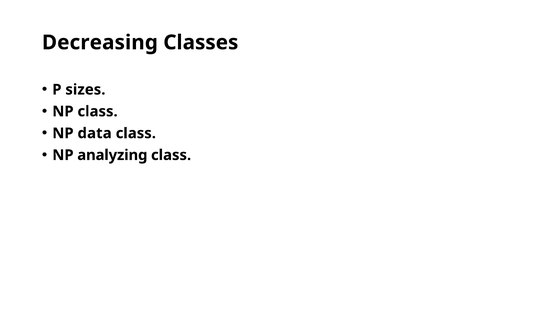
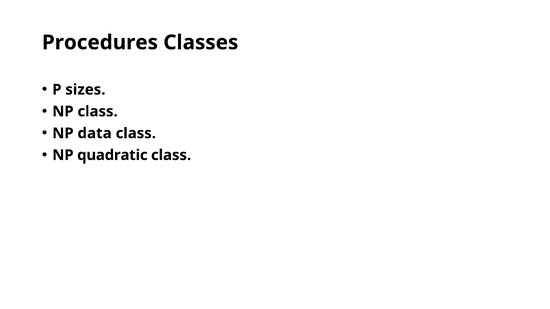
Decreasing: Decreasing -> Procedures
analyzing: analyzing -> quadratic
